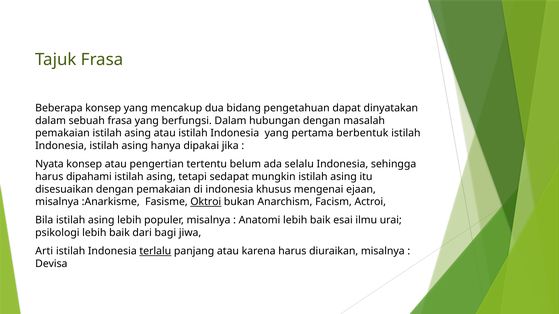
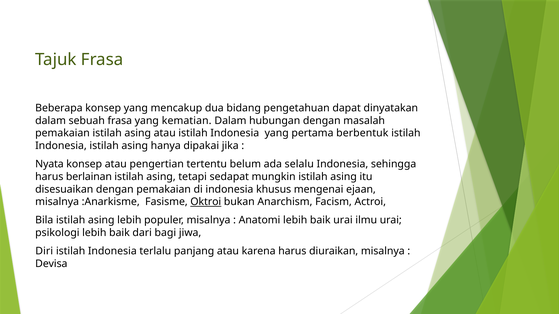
berfungsi: berfungsi -> kematian
dipahami: dipahami -> berlainan
baik esai: esai -> urai
Arti: Arti -> Diri
terlalu underline: present -> none
